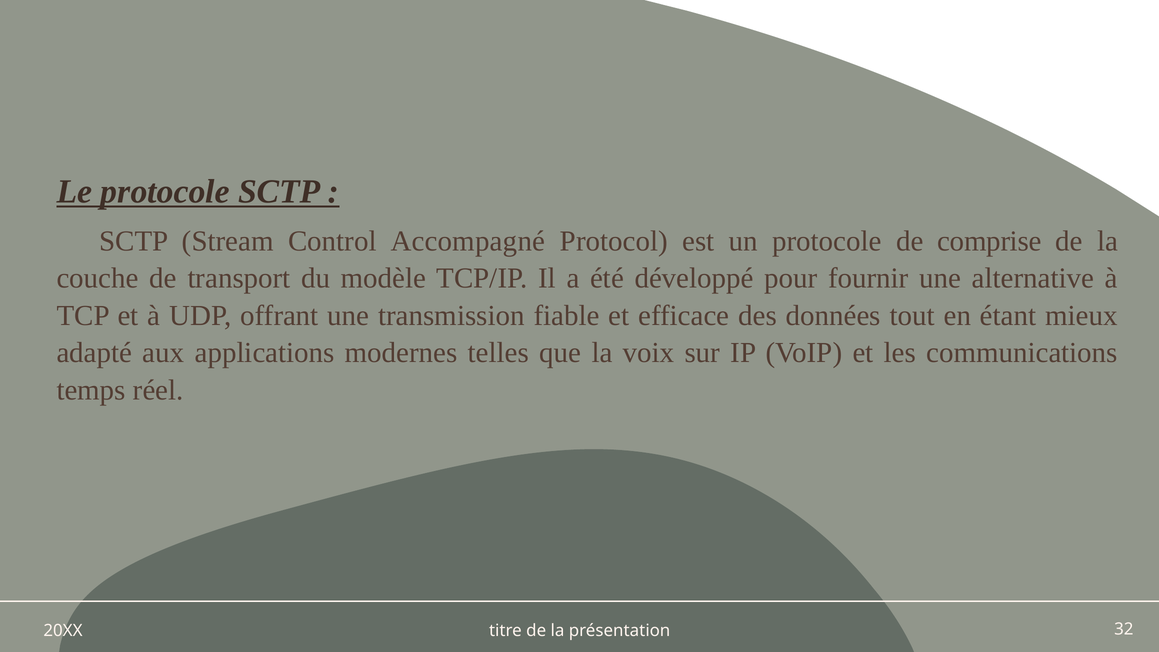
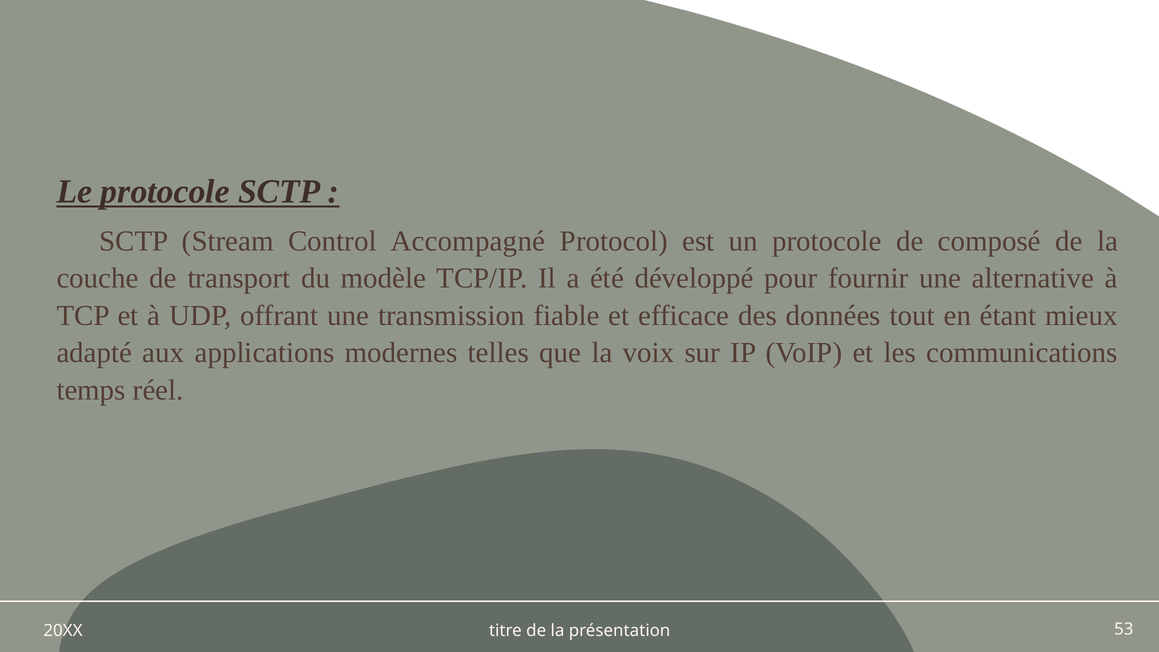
comprise: comprise -> composé
32: 32 -> 53
